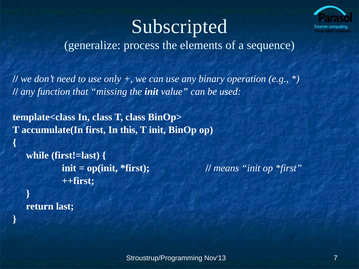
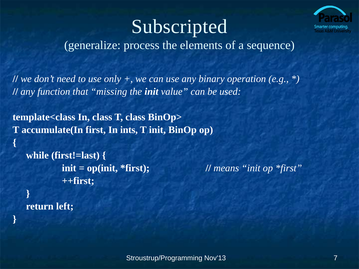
this: this -> ints
last: last -> left
